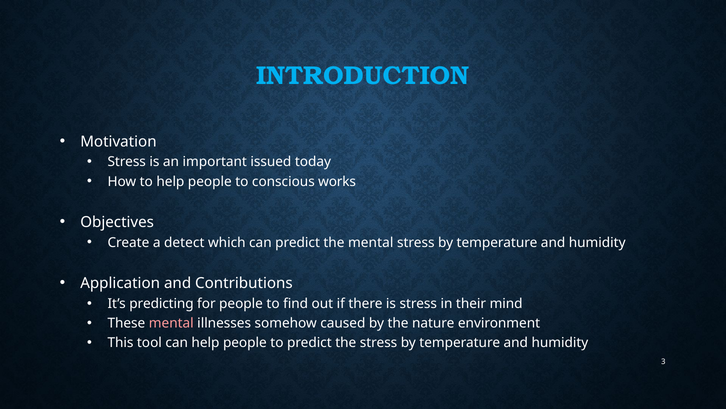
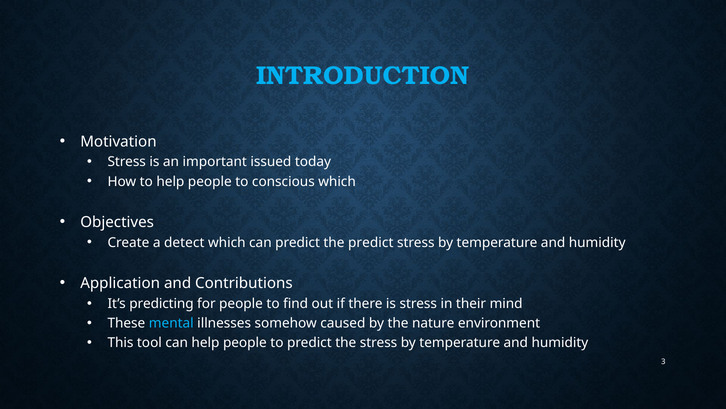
conscious works: works -> which
the mental: mental -> predict
mental at (171, 323) colour: pink -> light blue
